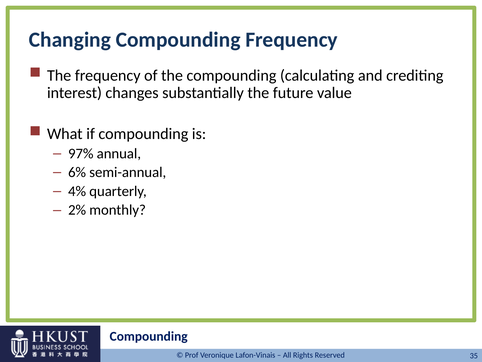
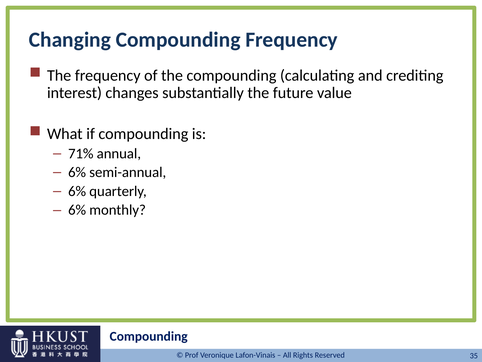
97%: 97% -> 71%
4% at (77, 191): 4% -> 6%
2% at (77, 210): 2% -> 6%
